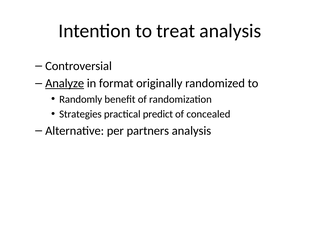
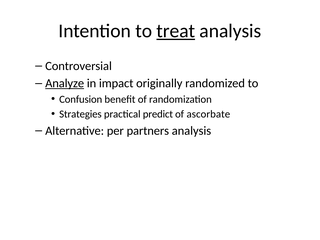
treat underline: none -> present
format: format -> impact
Randomly: Randomly -> Confusion
concealed: concealed -> ascorbate
